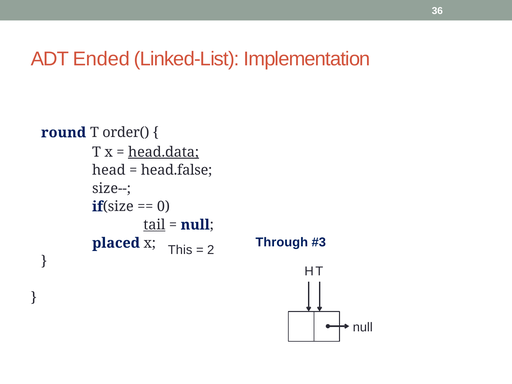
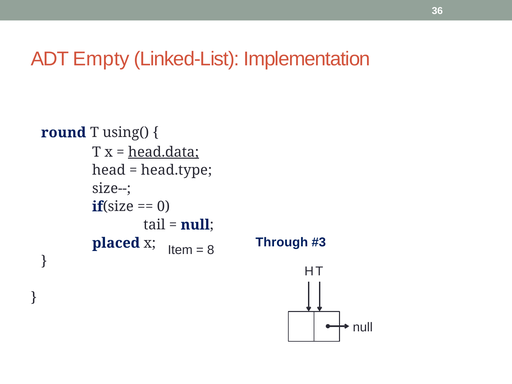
Ended: Ended -> Empty
order(: order( -> using(
head.false: head.false -> head.type
tail underline: present -> none
This: This -> Item
2: 2 -> 8
